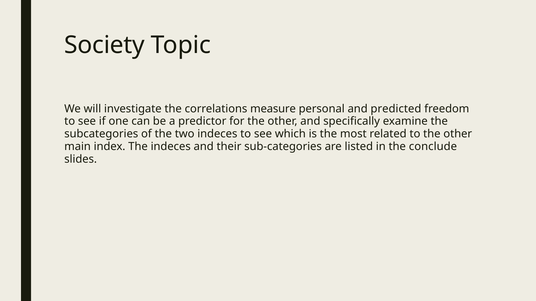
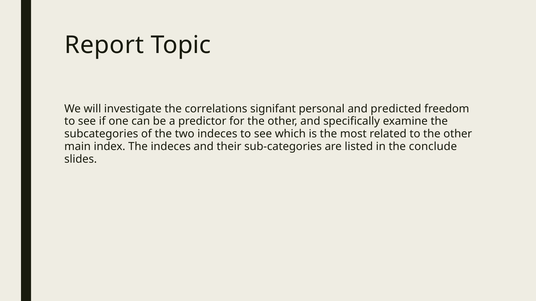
Society: Society -> Report
measure: measure -> signifant
